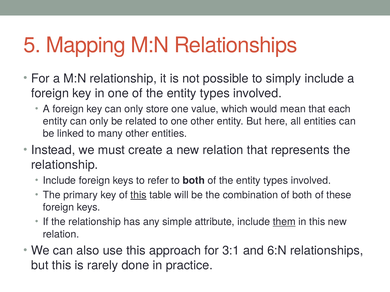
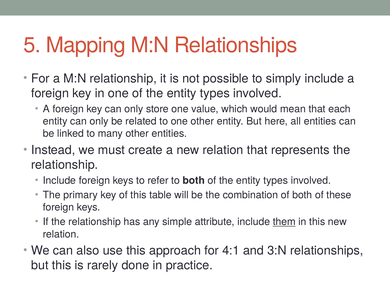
this at (138, 195) underline: present -> none
3:1: 3:1 -> 4:1
6:N: 6:N -> 3:N
